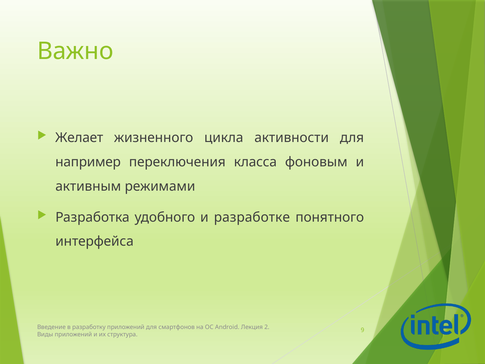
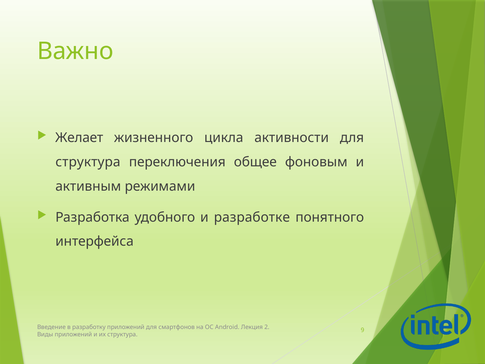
например at (88, 162): например -> структура
класса: класса -> общее
